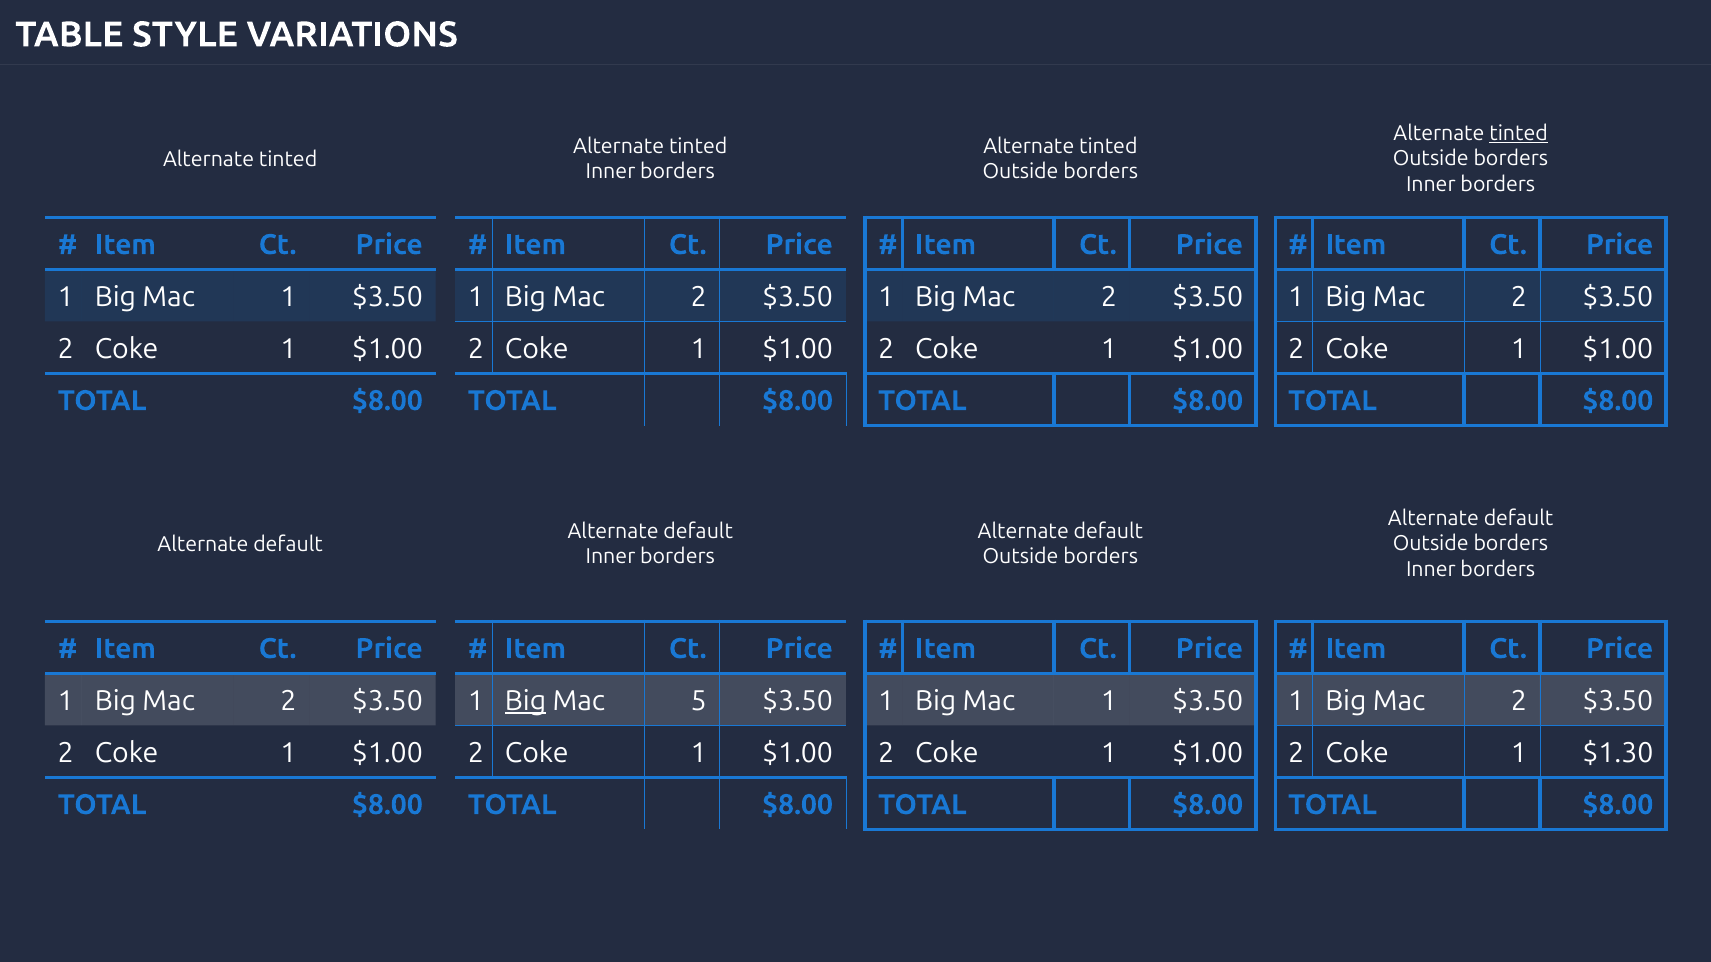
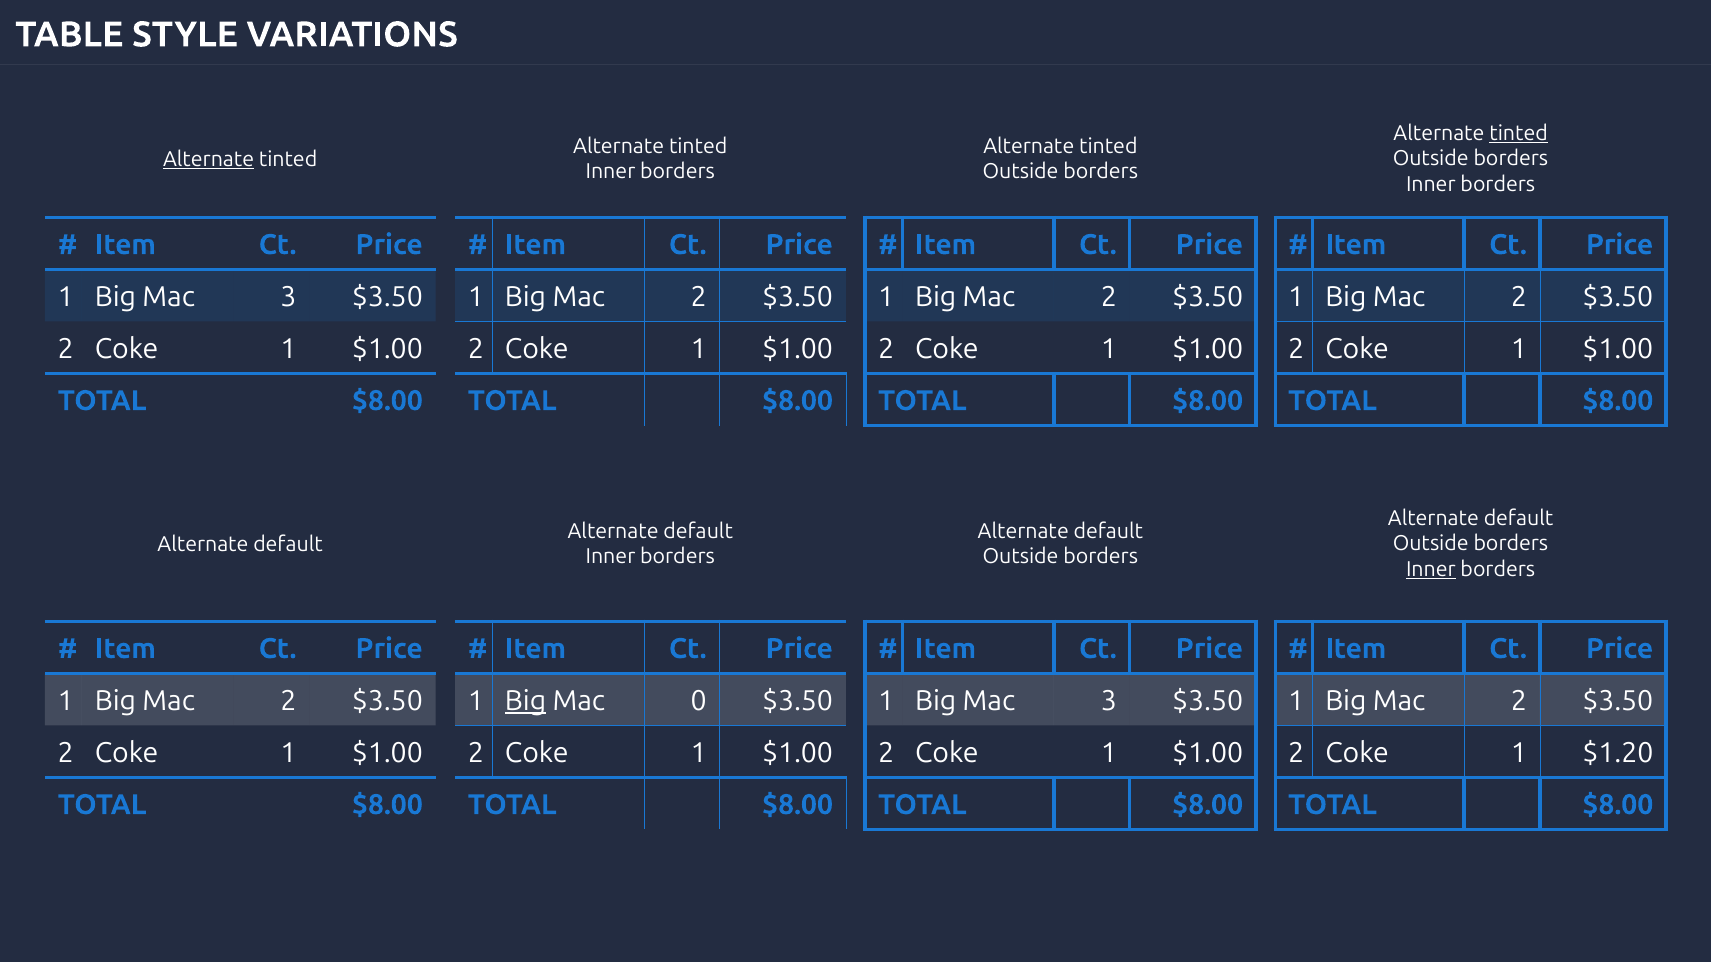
Alternate at (209, 159) underline: none -> present
1 at (289, 297): 1 -> 3
Inner at (1431, 570) underline: none -> present
5: 5 -> 0
1 at (1109, 701): 1 -> 3
$1.30: $1.30 -> $1.20
